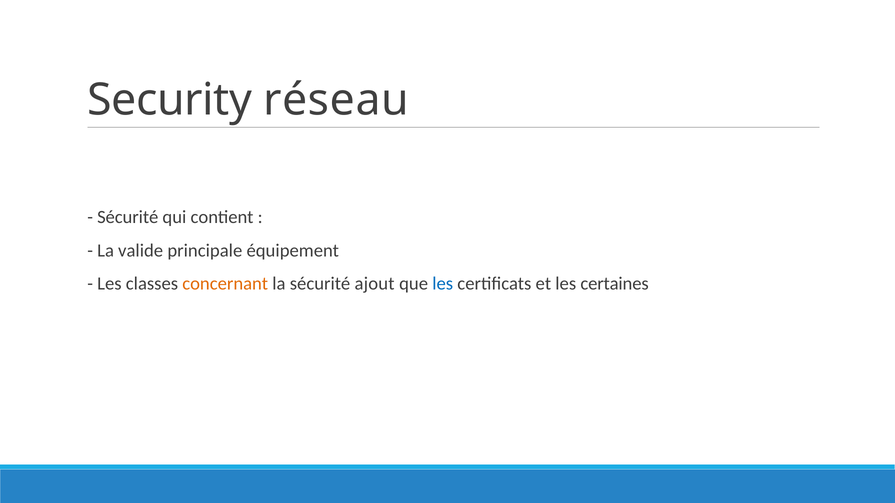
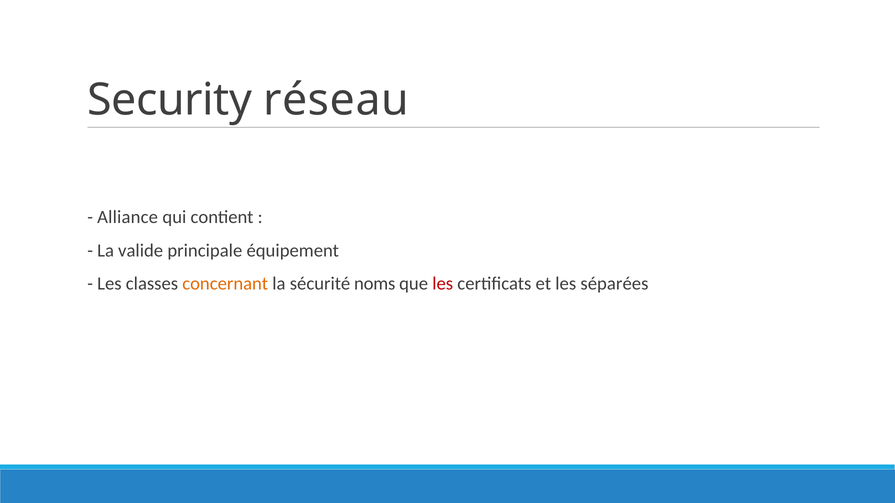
Sécurité at (128, 217): Sécurité -> Alliance
ajout: ajout -> noms
les at (443, 284) colour: blue -> red
certaines: certaines -> séparées
